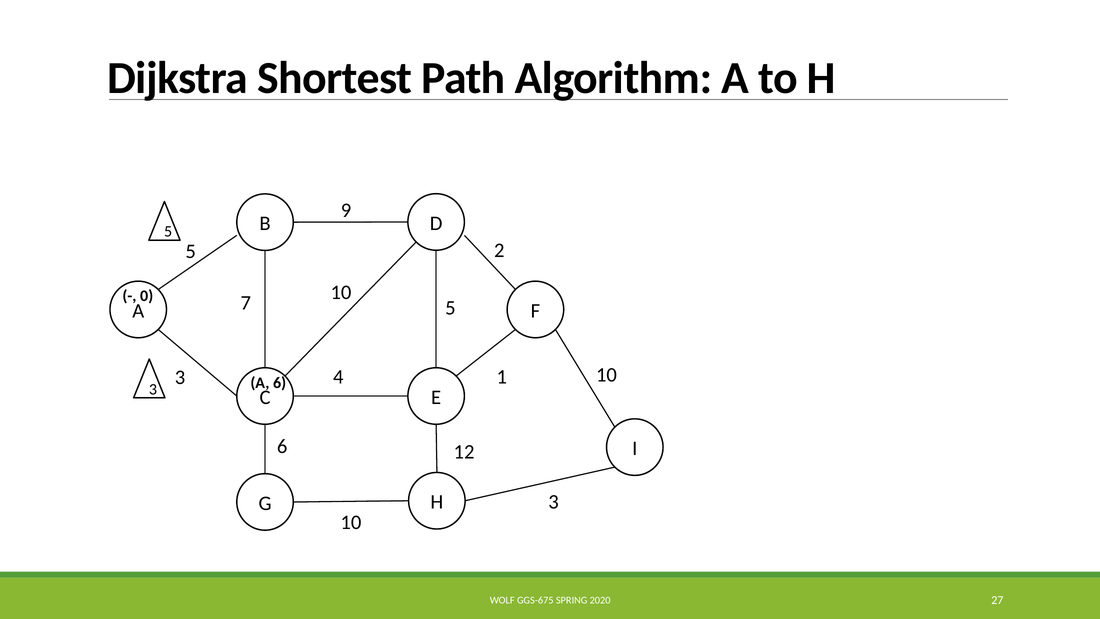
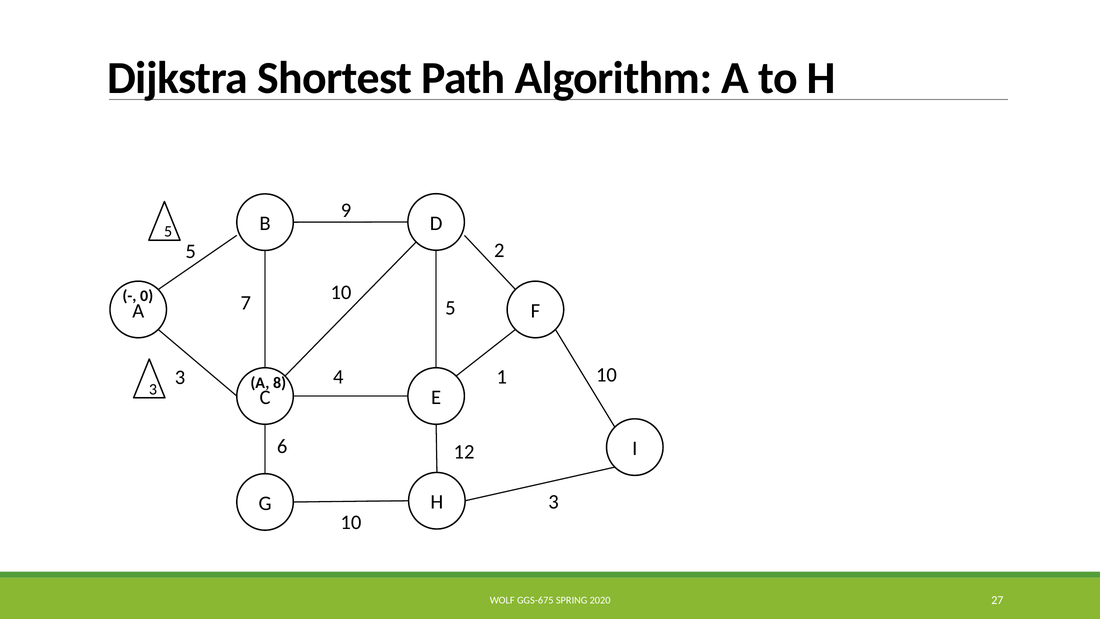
A 6: 6 -> 8
